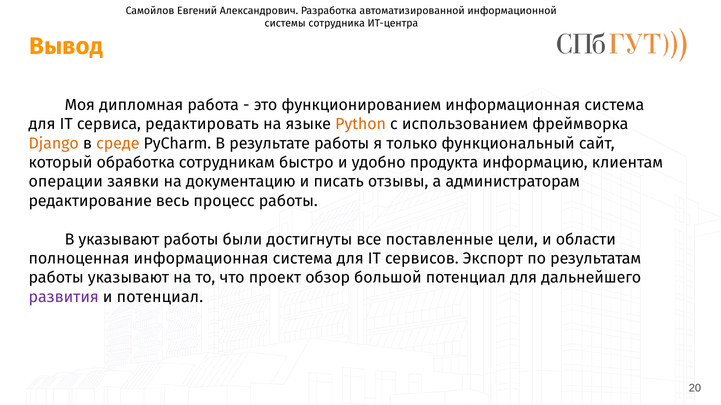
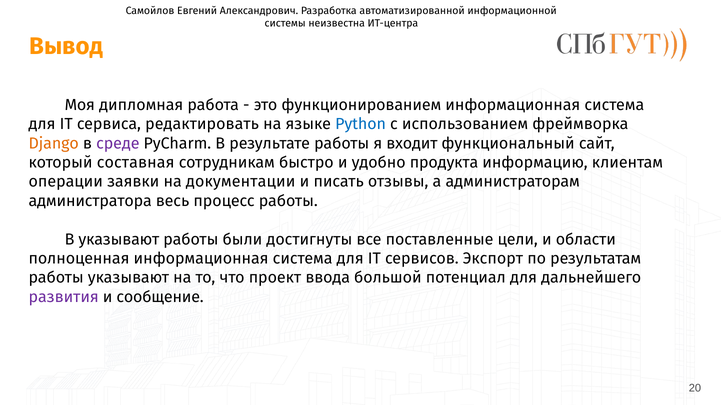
сотрудника: сотрудника -> неизвестна
Python colour: orange -> blue
среде colour: orange -> purple
только: только -> входит
обработка: обработка -> составная
документацию: документацию -> документации
редактирование: редактирование -> администратора
обзор: обзор -> ввода
и потенциал: потенциал -> сообщение
